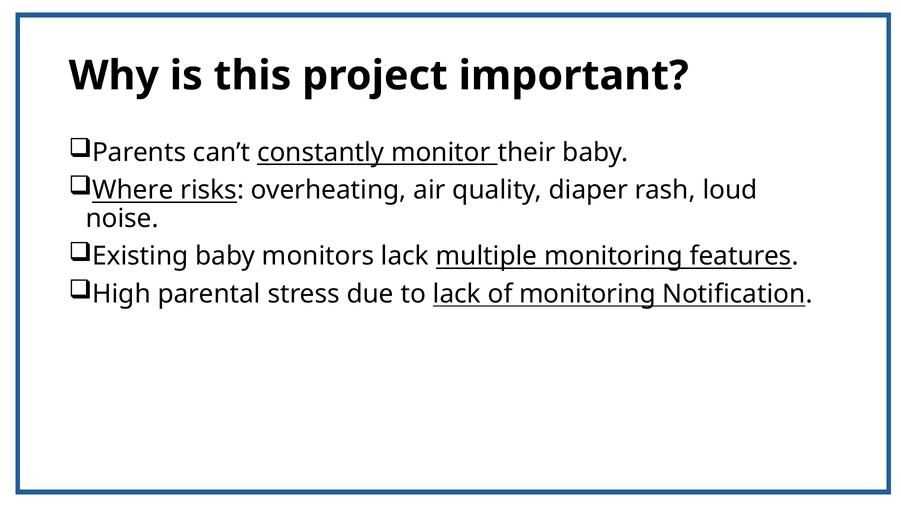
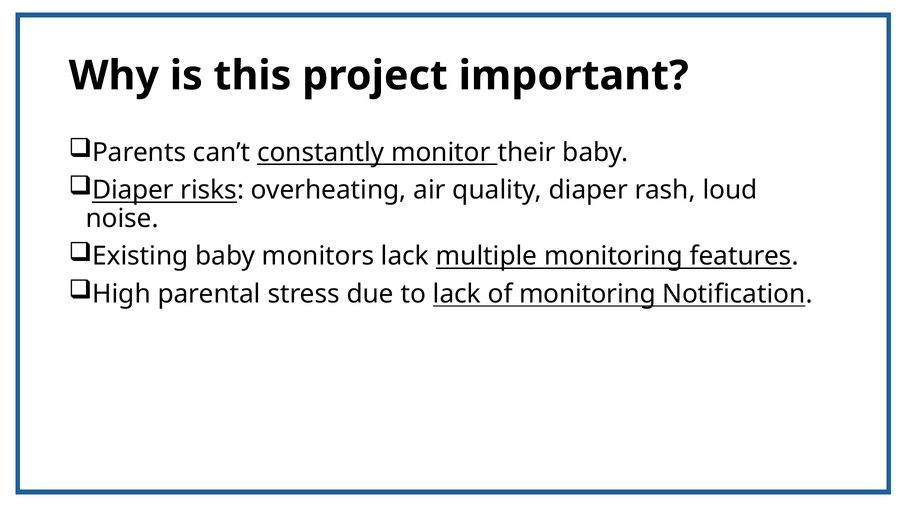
Where at (133, 190): Where -> Diaper
